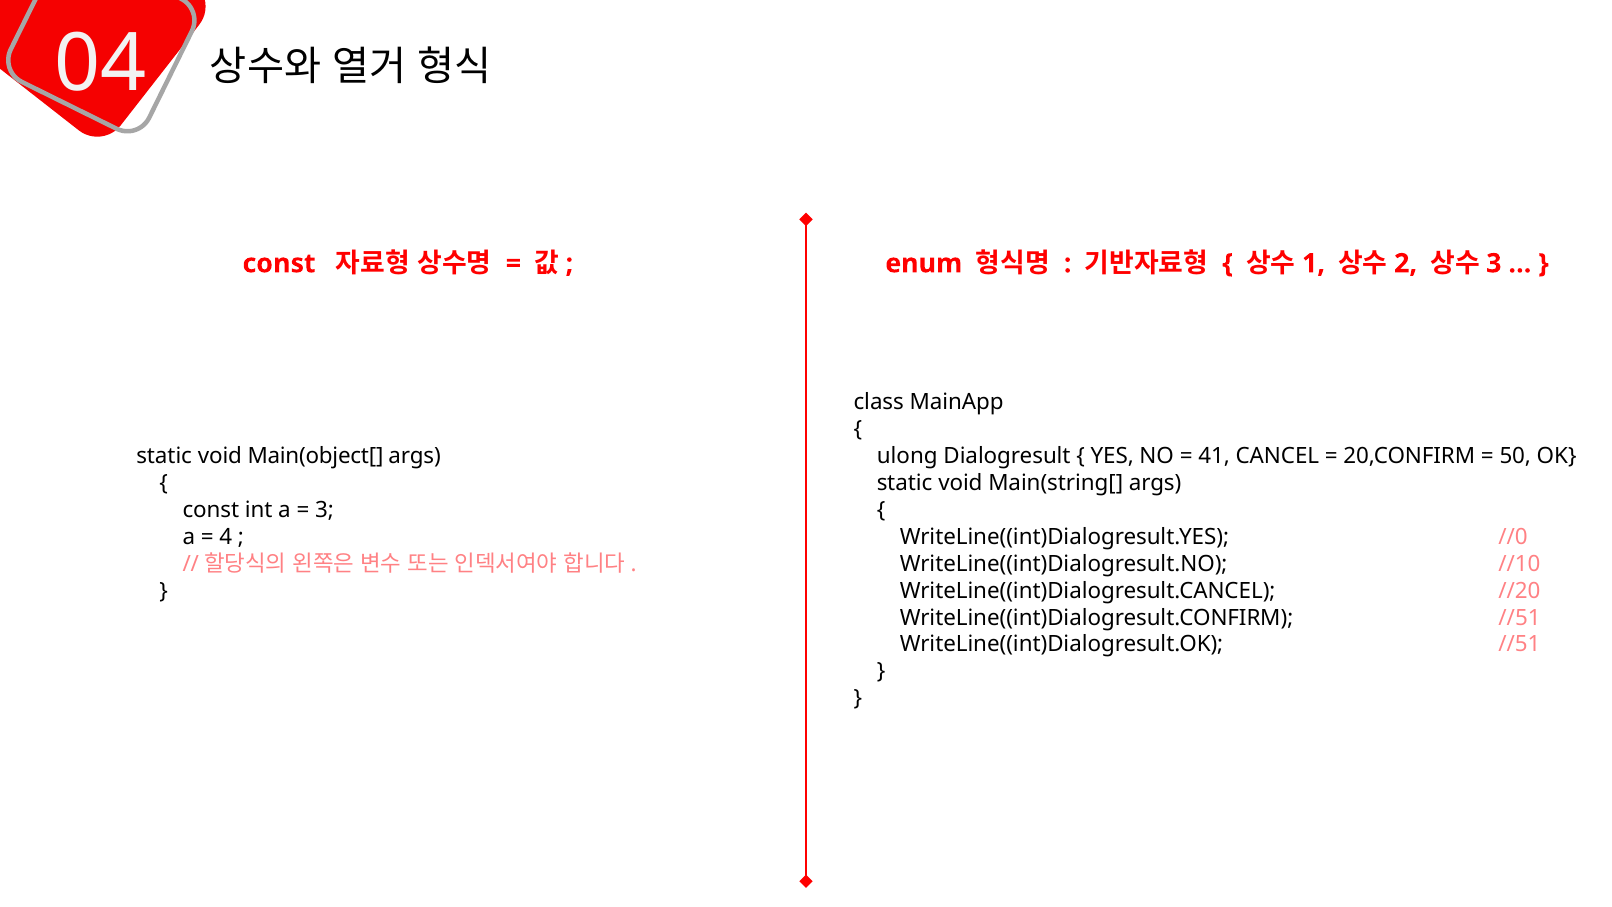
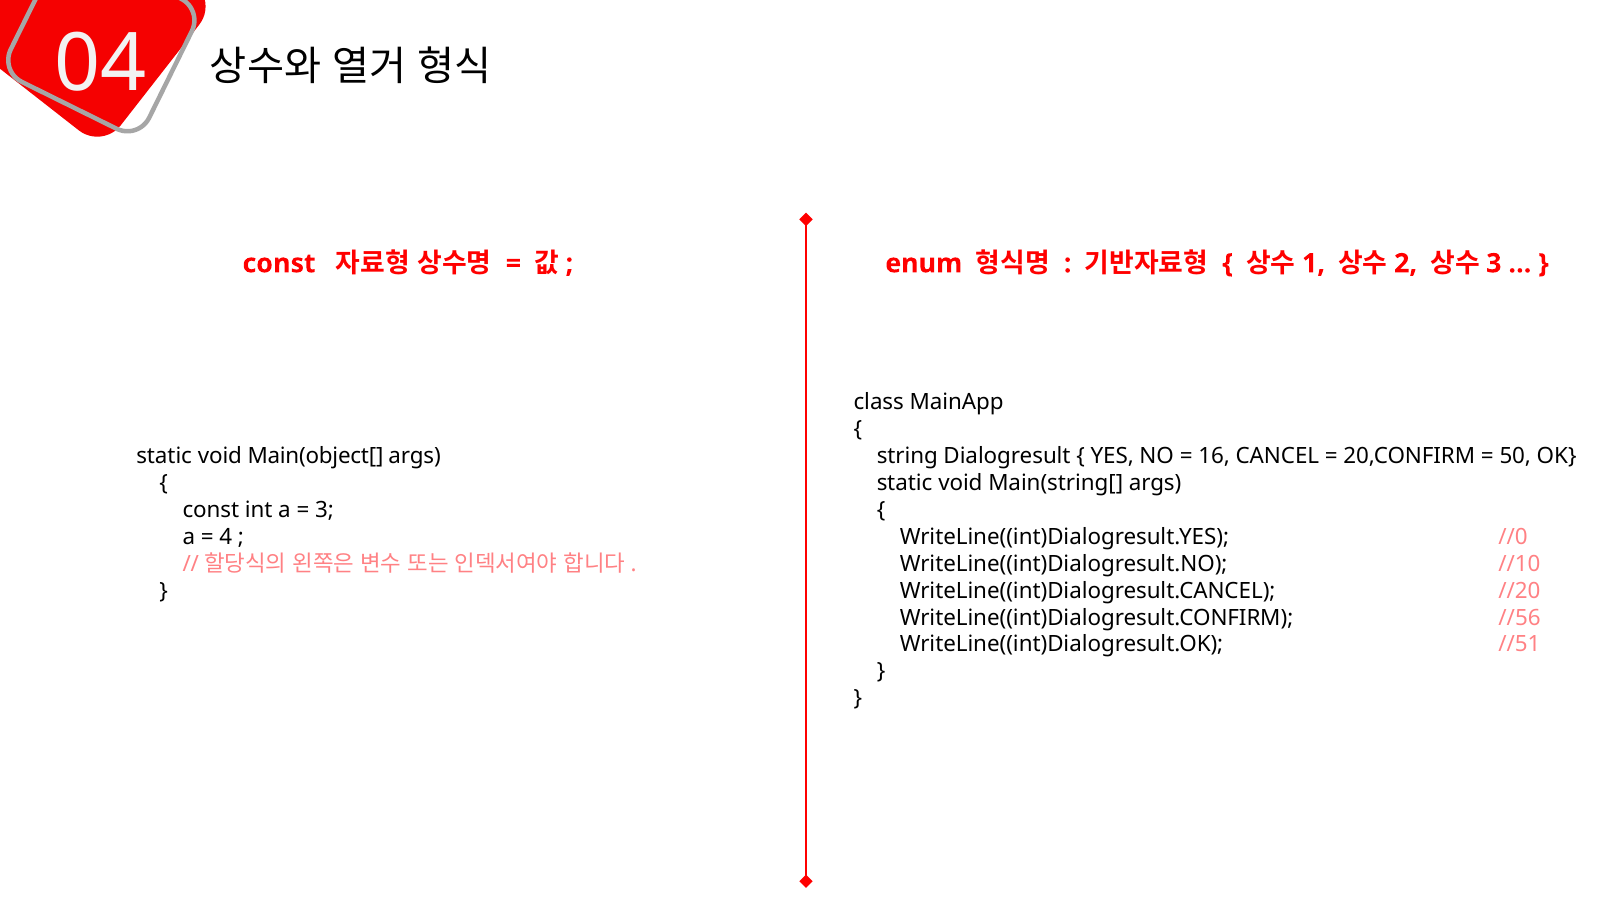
ulong: ulong -> string
41: 41 -> 16
WriteLine((int)Dialogresult.CONFIRM //51: //51 -> //56
